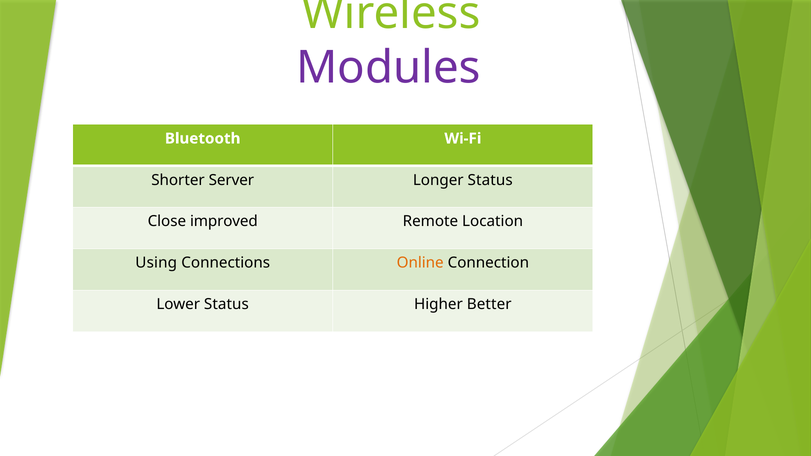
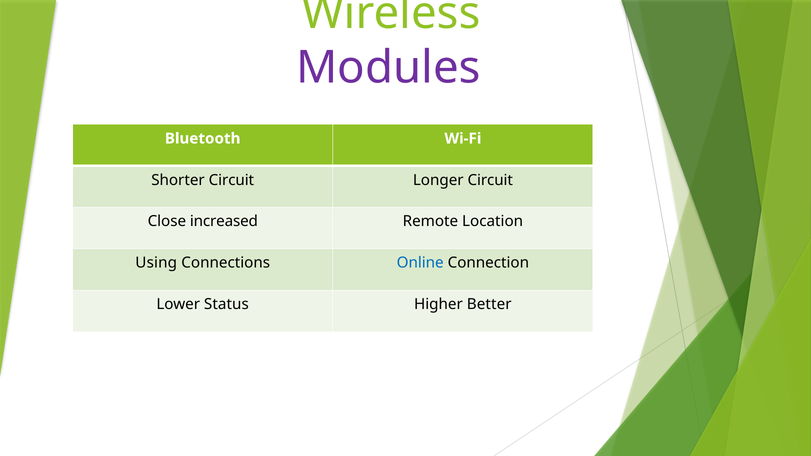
Shorter Server: Server -> Circuit
Longer Status: Status -> Circuit
improved: improved -> increased
Online colour: orange -> blue
